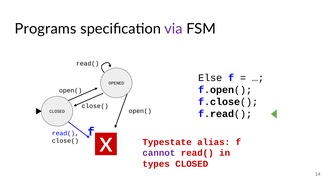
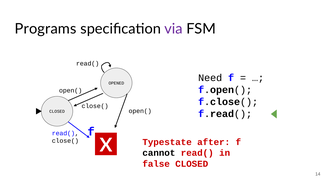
Else: Else -> Need
alias: alias -> after
cannot colour: purple -> black
types: types -> false
